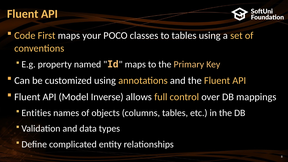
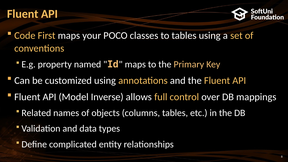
Entities: Entities -> Related
